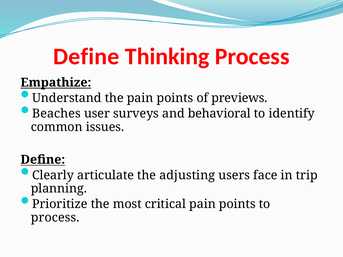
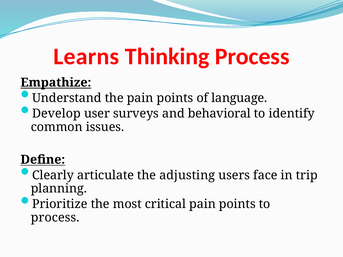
Define at (86, 57): Define -> Learns
previews: previews -> language
Beaches: Beaches -> Develop
